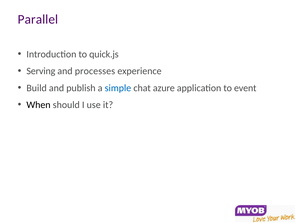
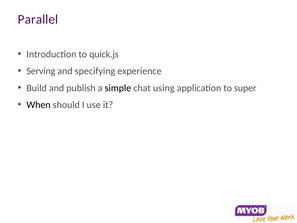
processes: processes -> specifying
simple colour: blue -> black
azure: azure -> using
event: event -> super
